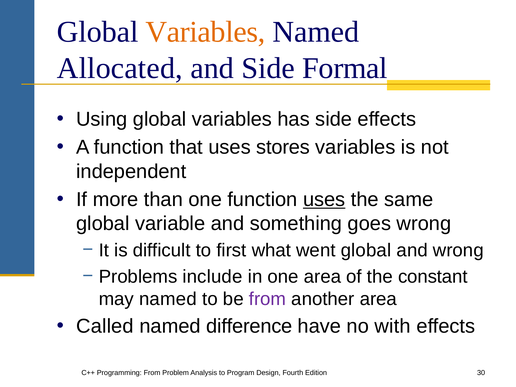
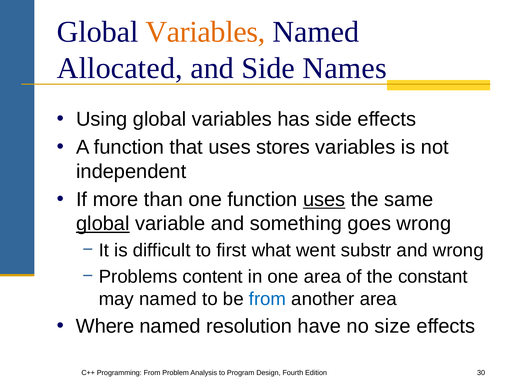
Formal: Formal -> Names
global at (103, 224) underline: none -> present
went global: global -> substr
include: include -> content
from at (268, 299) colour: purple -> blue
Called: Called -> Where
difference: difference -> resolution
with: with -> size
